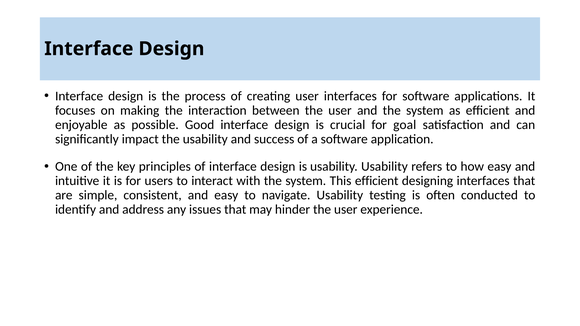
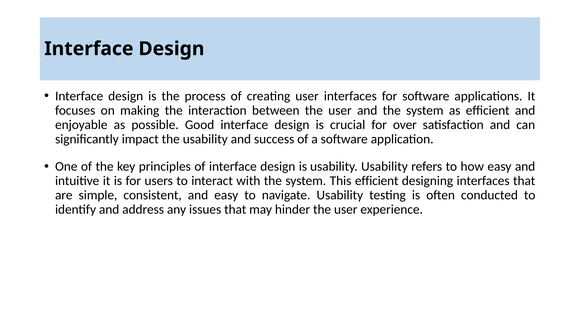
goal: goal -> over
